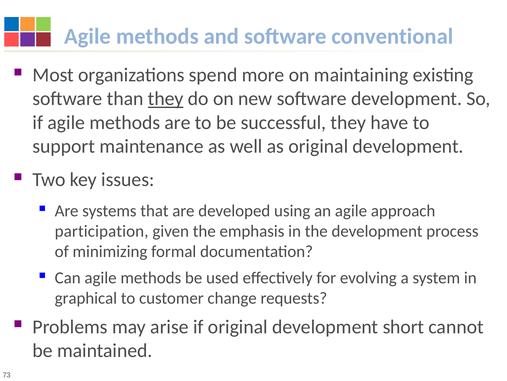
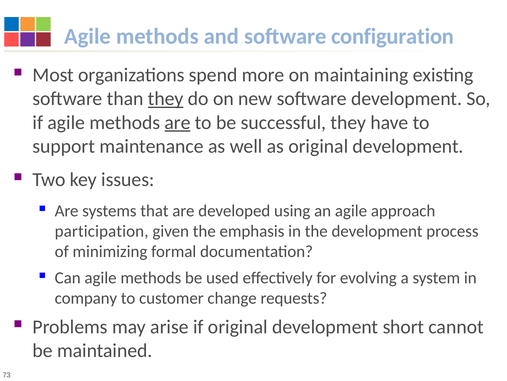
conventional: conventional -> configuration
are at (178, 122) underline: none -> present
graphical: graphical -> company
